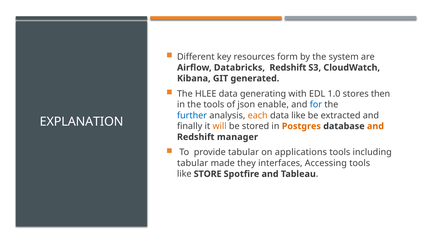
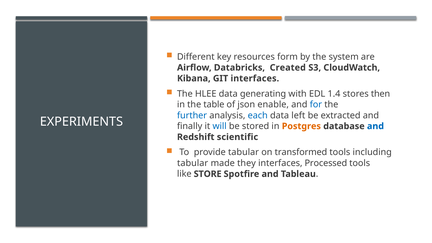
Databricks Redshift: Redshift -> Created
GIT generated: generated -> interfaces
1.0: 1.0 -> 1.4
the tools: tools -> table
each colour: orange -> blue
data like: like -> left
EXPLANATION: EXPLANATION -> EXPERIMENTS
will colour: orange -> blue
and at (375, 126) colour: orange -> blue
manager: manager -> scientific
applications: applications -> transformed
Accessing: Accessing -> Processed
